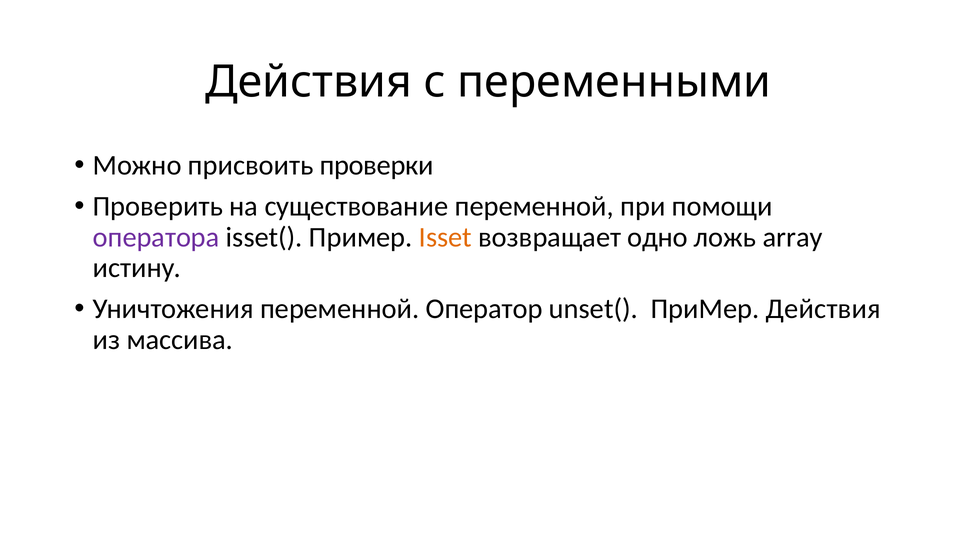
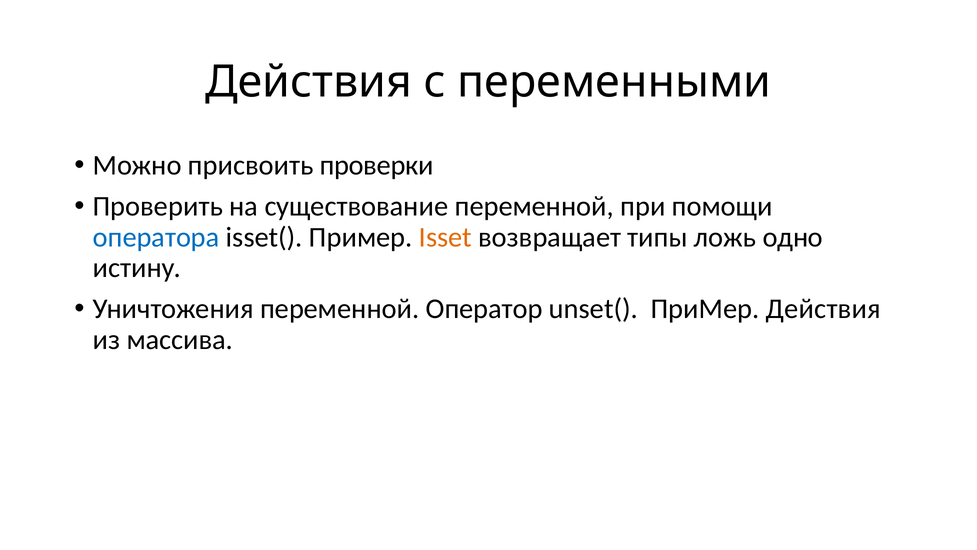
оператора colour: purple -> blue
одно: одно -> типы
array: array -> одно
